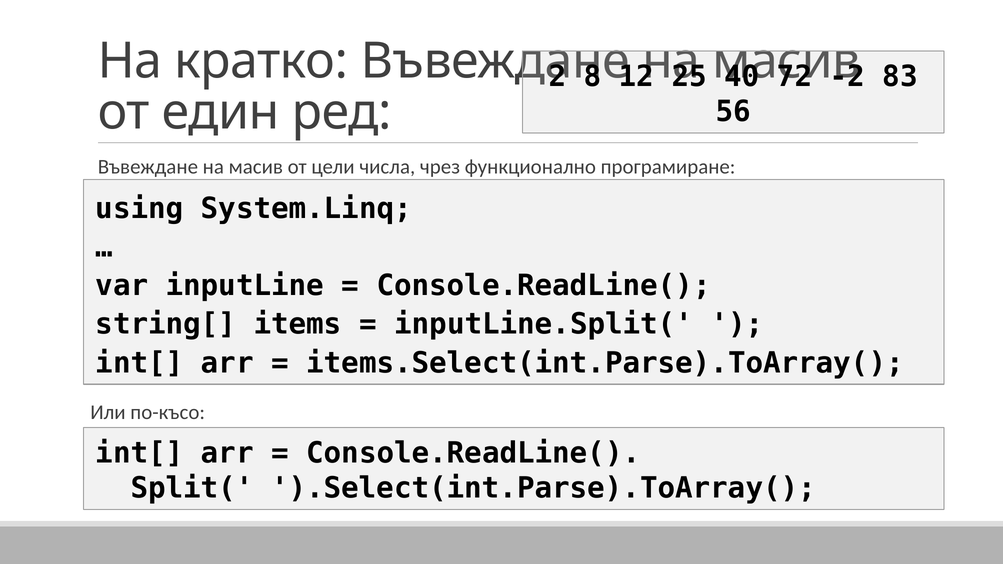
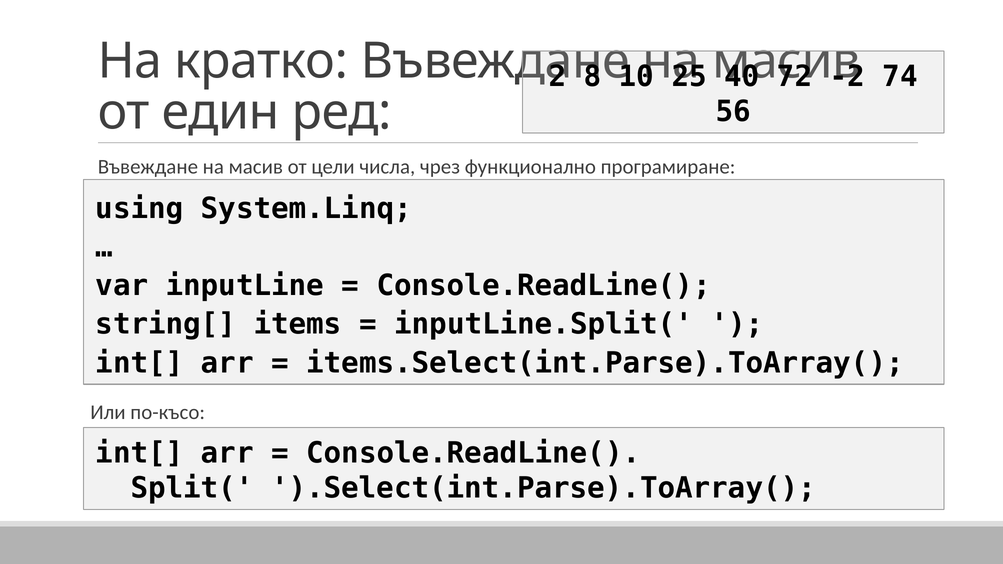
12: 12 -> 10
83: 83 -> 74
